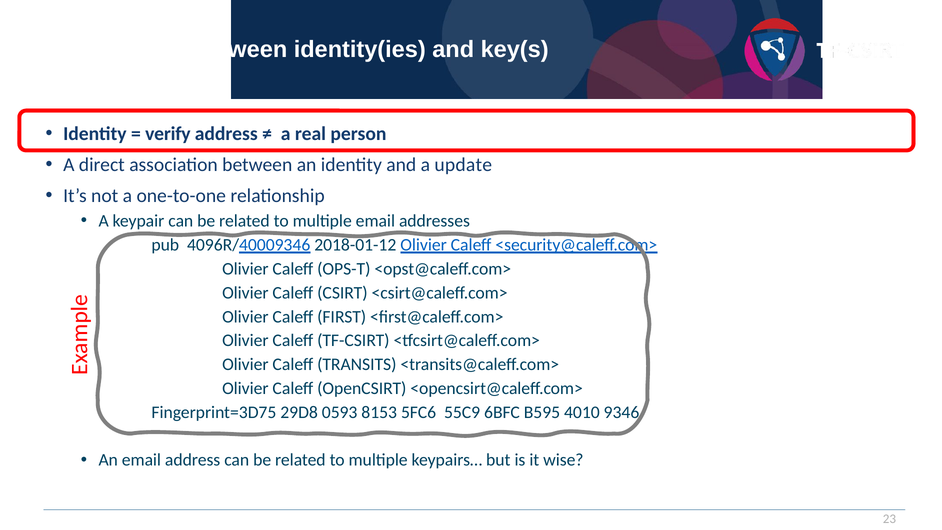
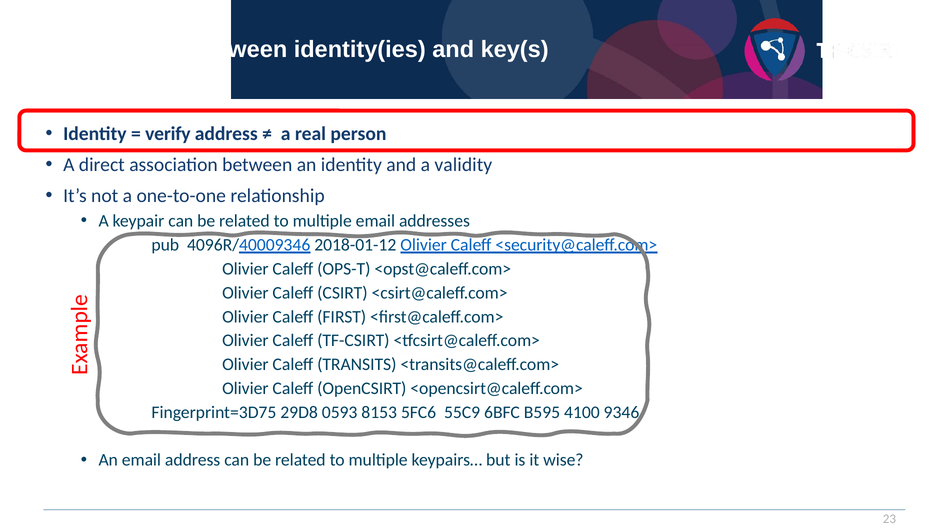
update: update -> validity
4010: 4010 -> 4100
